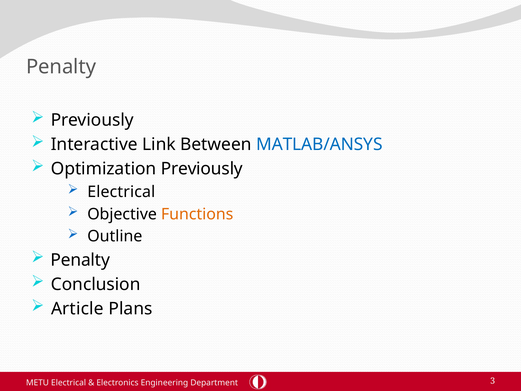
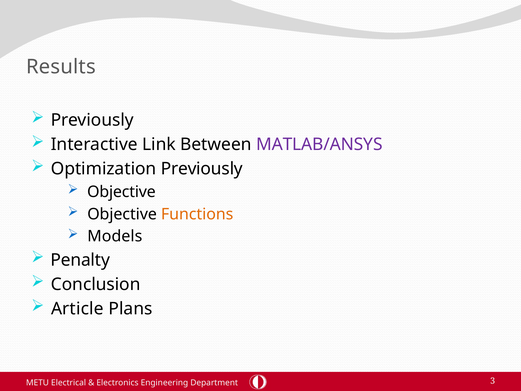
Penalty at (61, 67): Penalty -> Results
MATLAB/ANSYS colour: blue -> purple
Electrical at (121, 192): Electrical -> Objective
Outline: Outline -> Models
